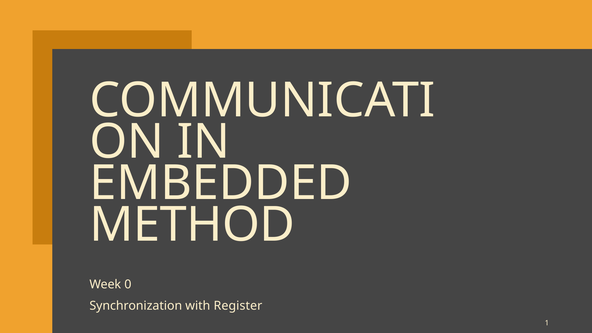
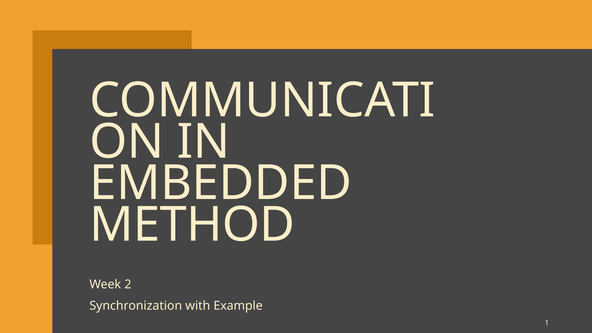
0: 0 -> 2
Register: Register -> Example
